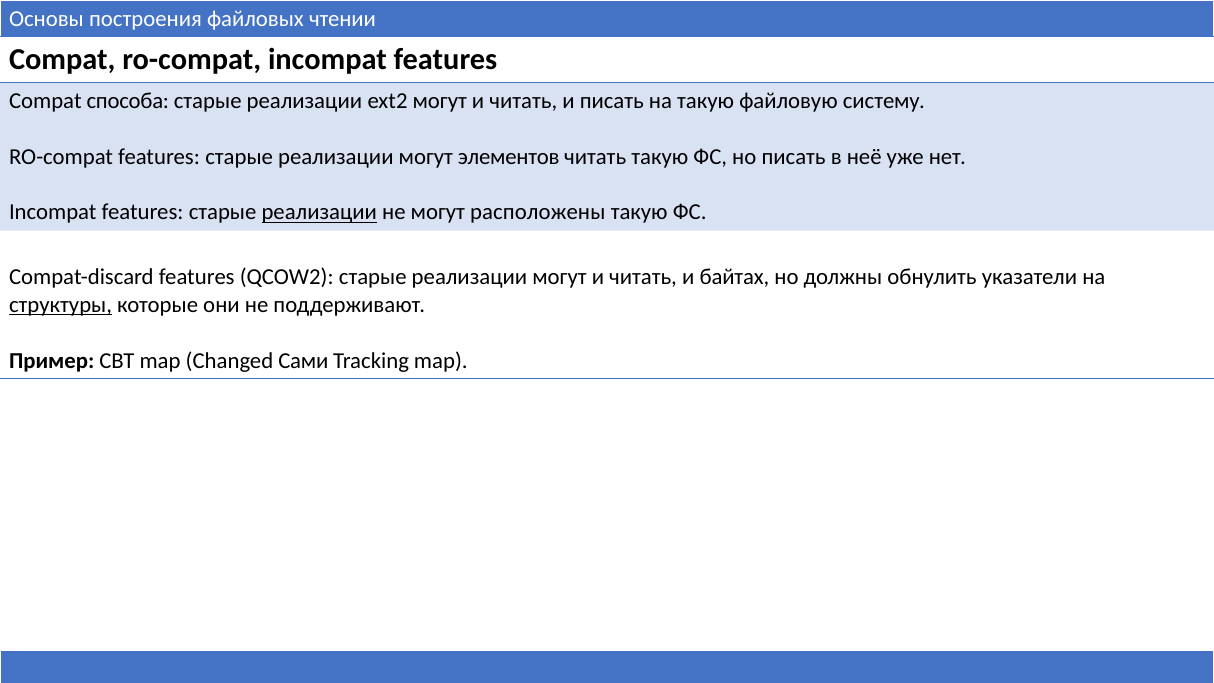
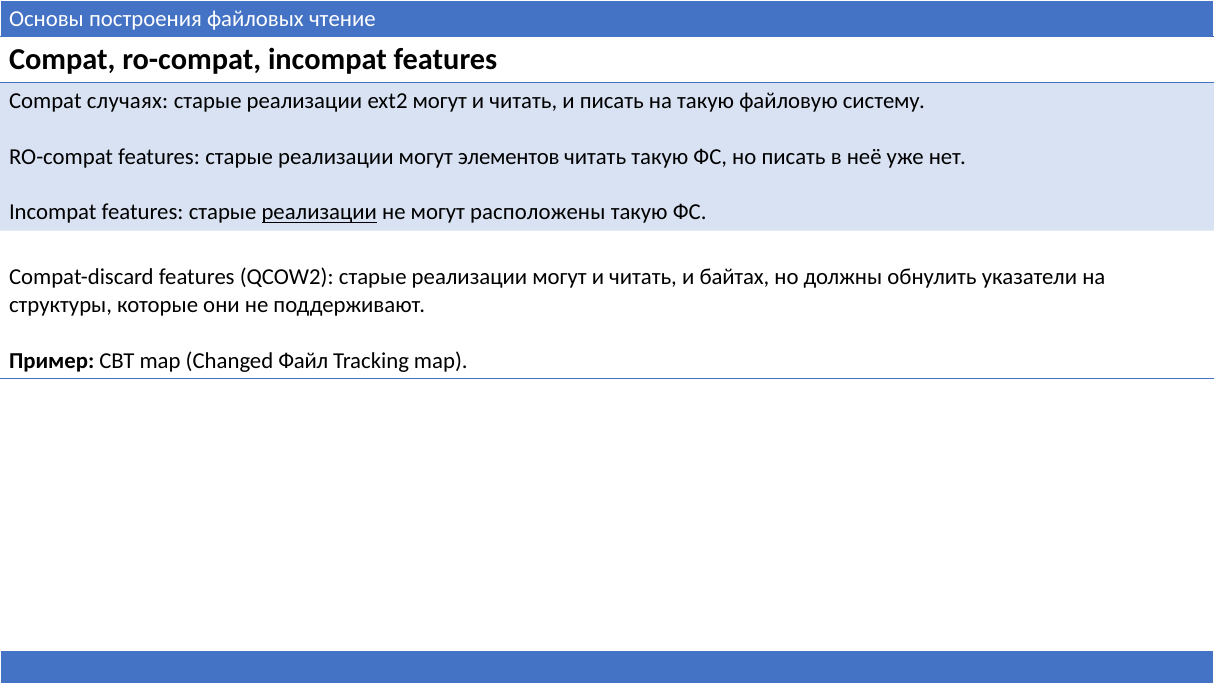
чтении: чтении -> чтение
способа: способа -> случаях
структуры underline: present -> none
Сами: Сами -> Файл
